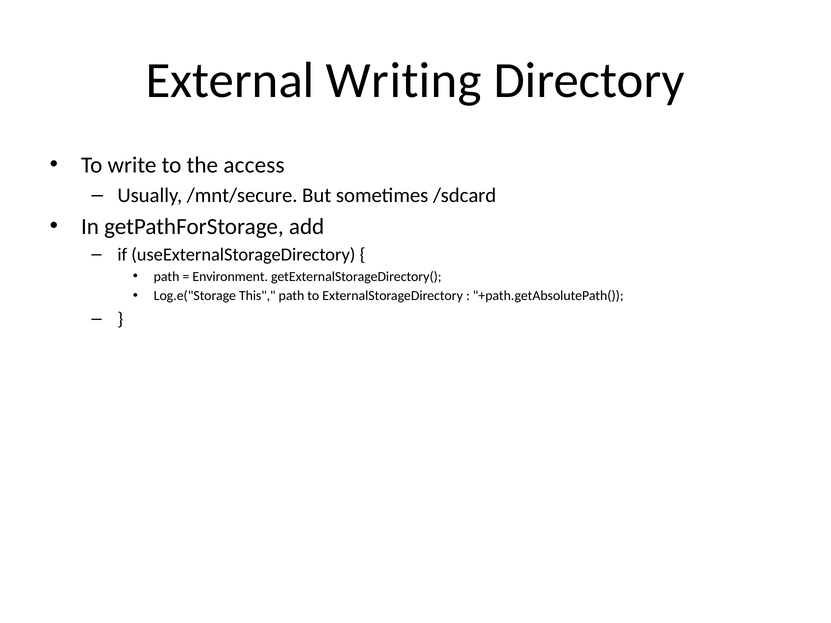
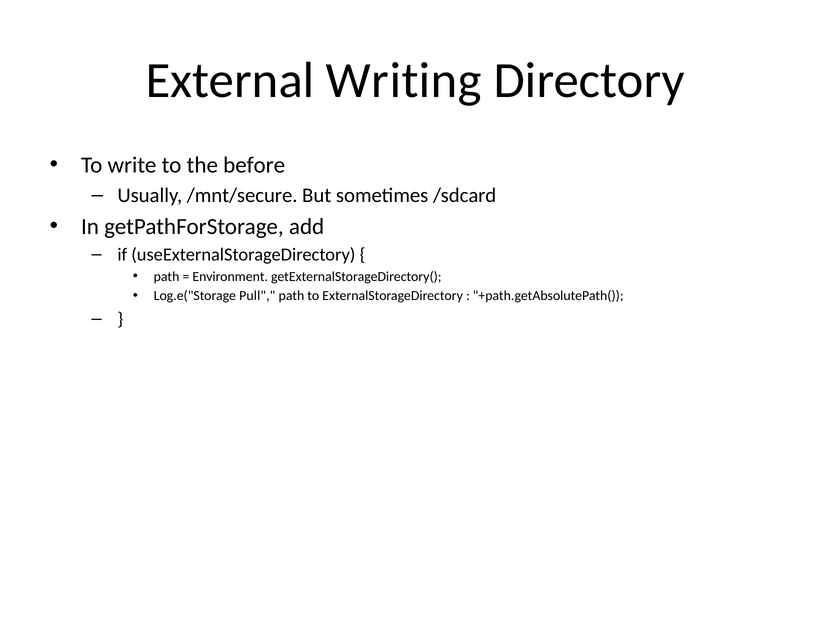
access: access -> before
This: This -> Pull
